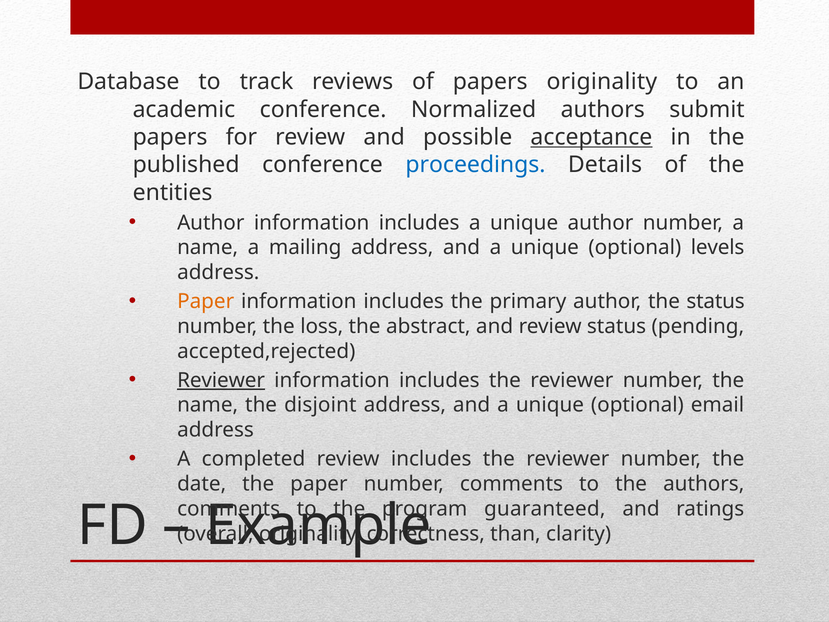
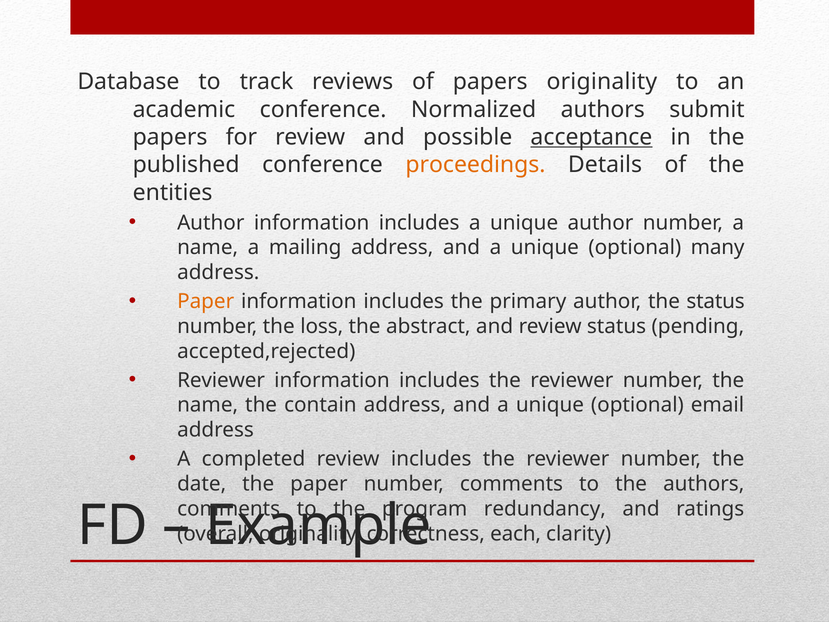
proceedings colour: blue -> orange
levels: levels -> many
Reviewer at (221, 380) underline: present -> none
disjoint: disjoint -> contain
guaranteed: guaranteed -> redundancy
than: than -> each
